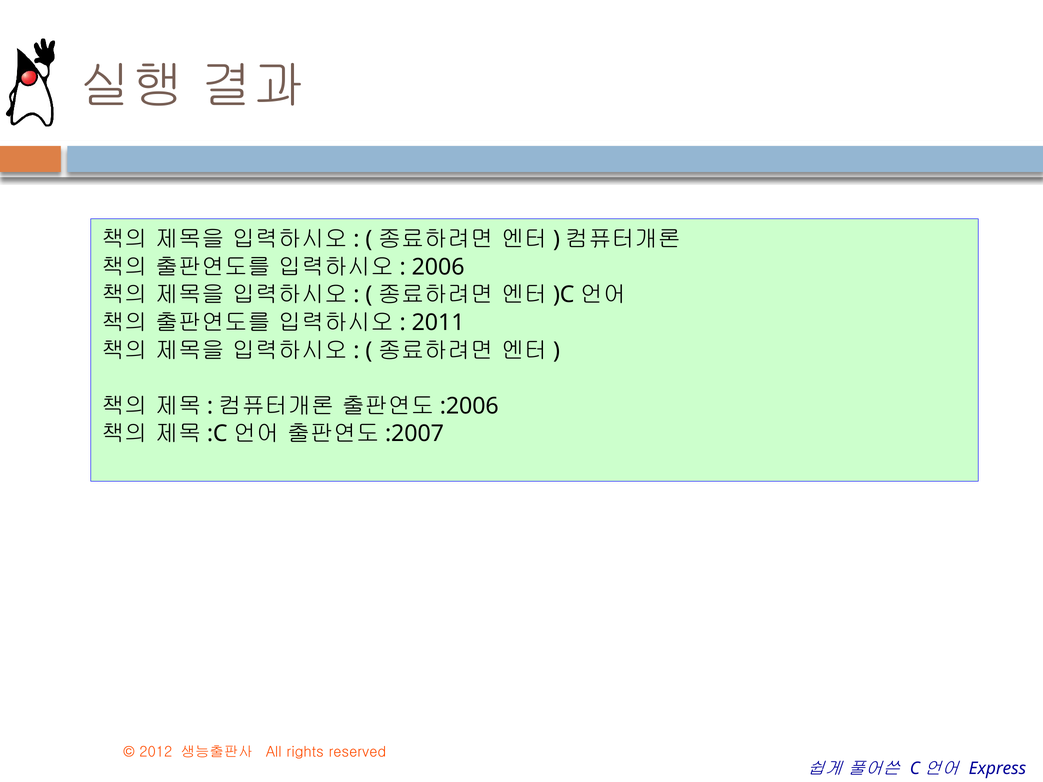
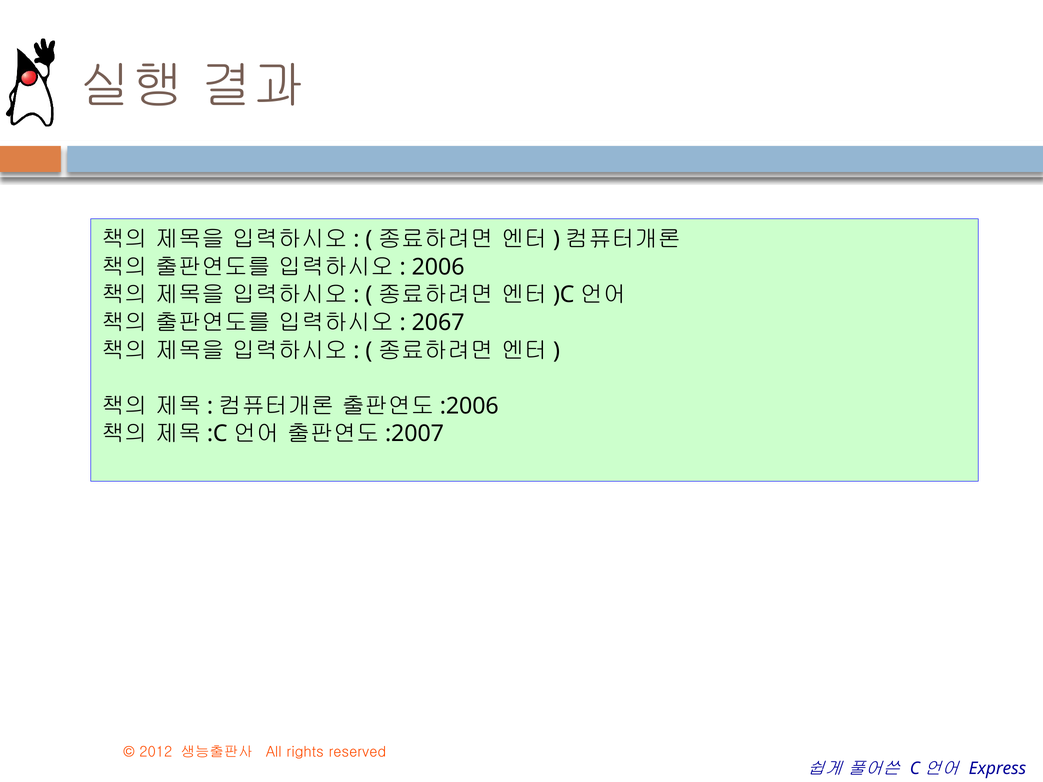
2011: 2011 -> 2067
